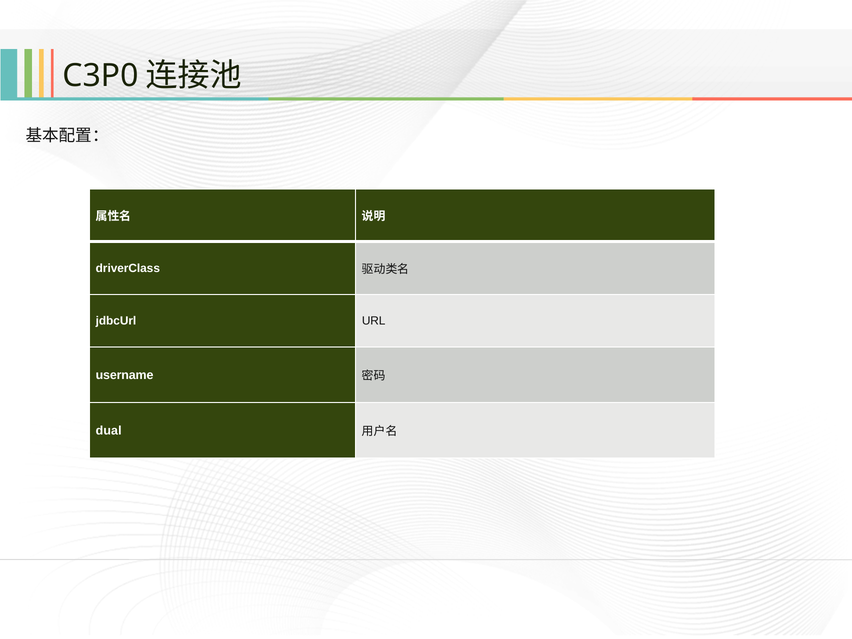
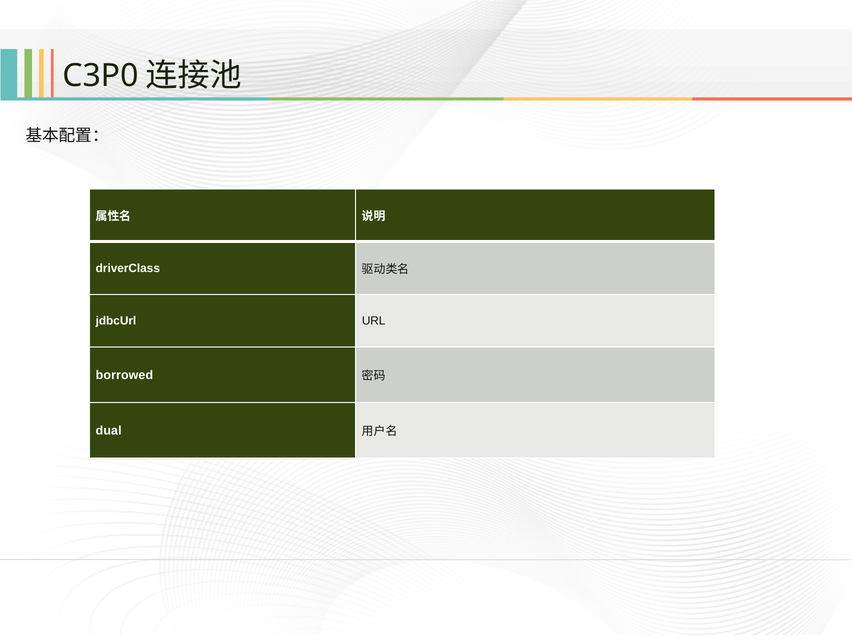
username: username -> borrowed
